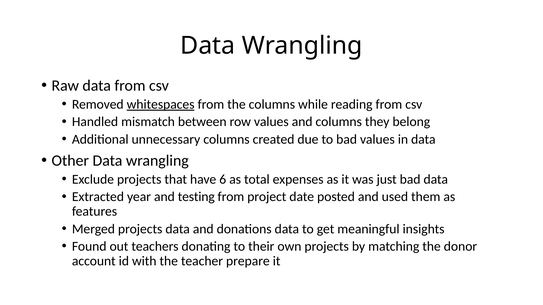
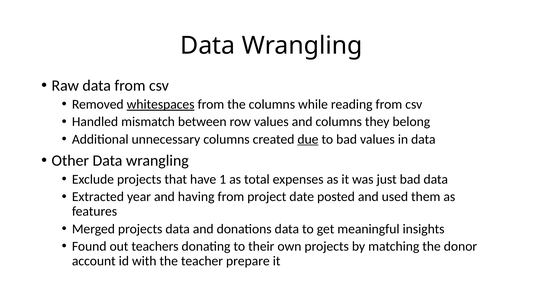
due underline: none -> present
6: 6 -> 1
testing: testing -> having
